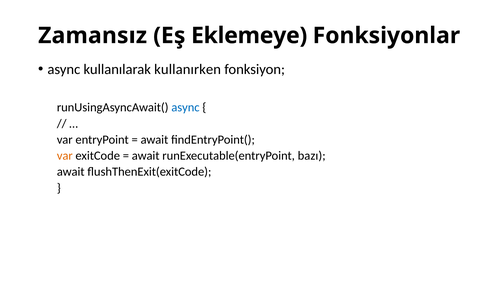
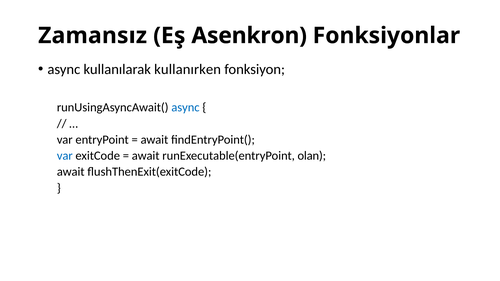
Eklemeye: Eklemeye -> Asenkron
var at (65, 156) colour: orange -> blue
bazı: bazı -> olan
